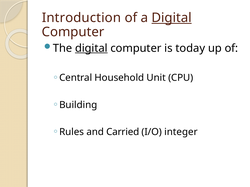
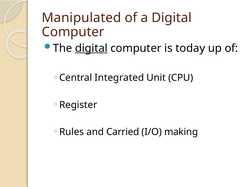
Introduction: Introduction -> Manipulated
Digital at (172, 18) underline: present -> none
Household: Household -> Integrated
Building: Building -> Register
integer: integer -> making
